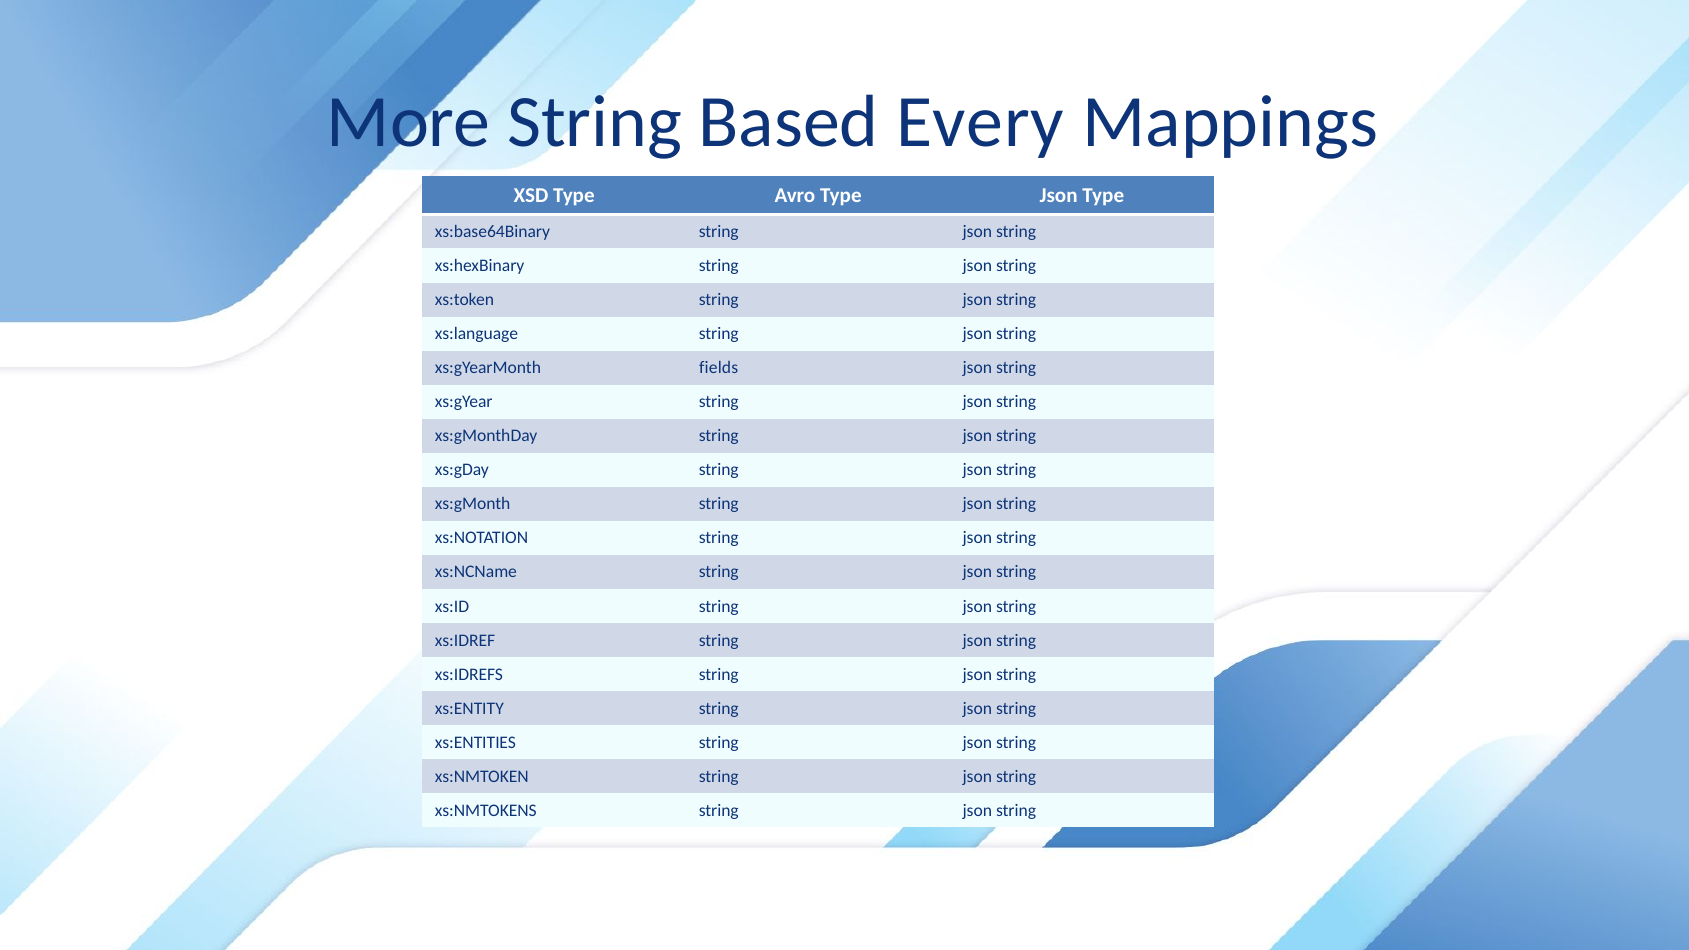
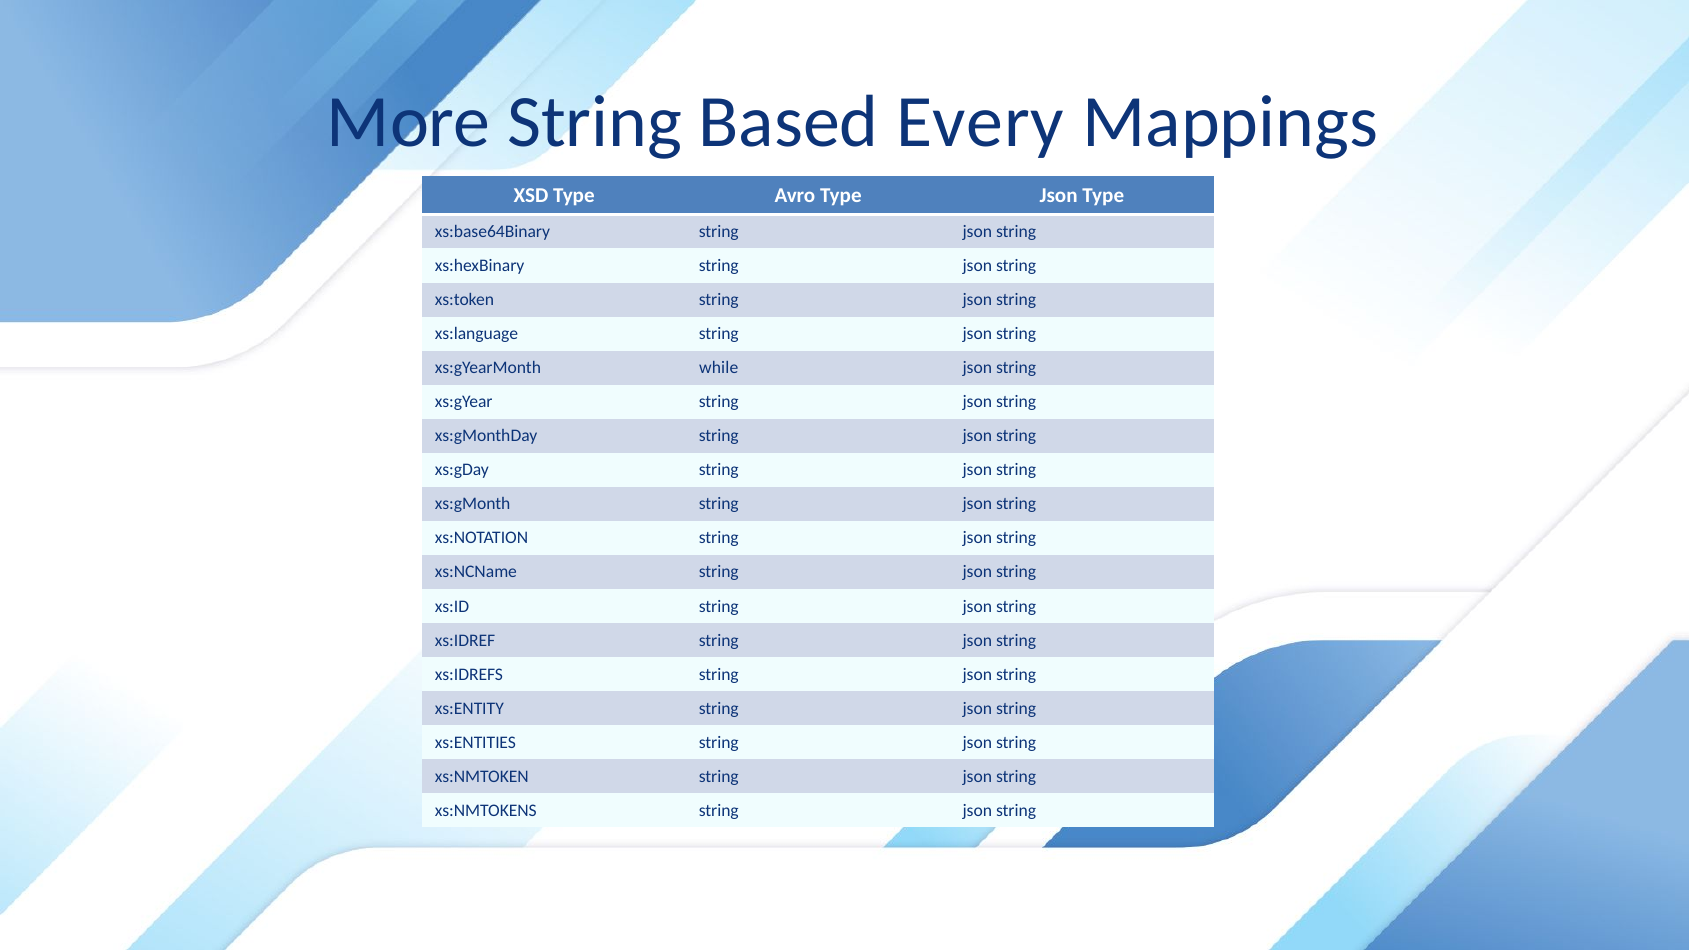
fields: fields -> while
